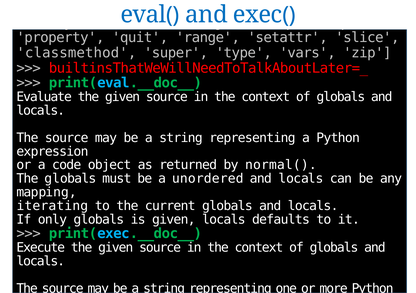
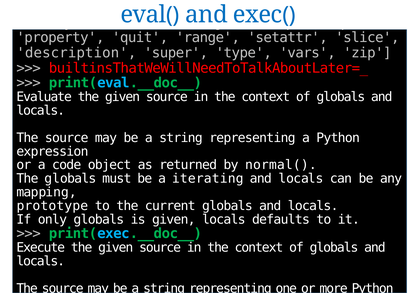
classmethod: classmethod -> description
unordered: unordered -> iterating
iterating: iterating -> prototype
